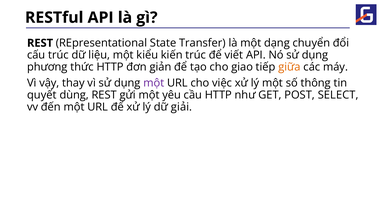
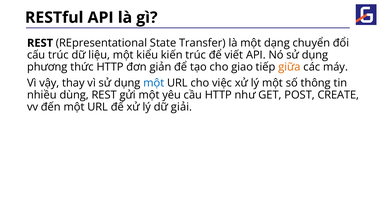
một at (154, 83) colour: purple -> blue
quyết: quyết -> nhiều
SELECT: SELECT -> CREATE
